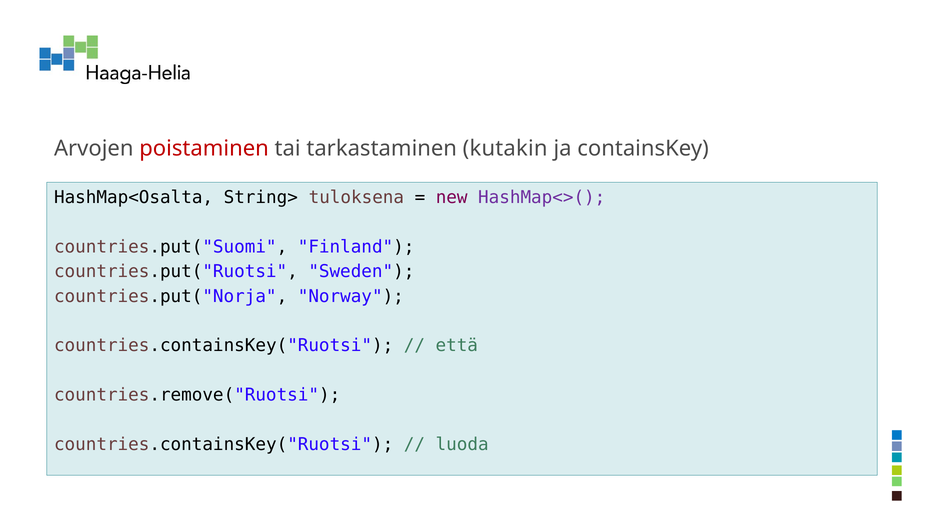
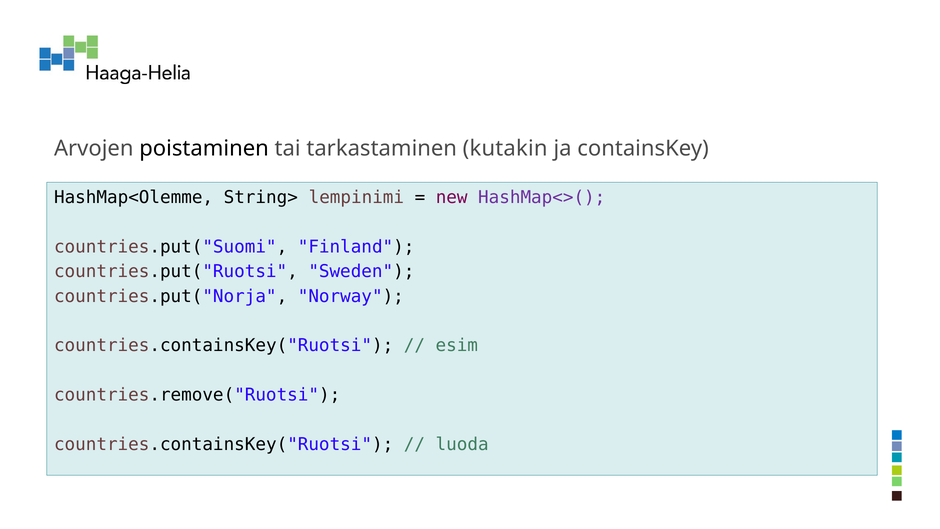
poistaminen colour: red -> black
HashMap<Osalta: HashMap<Osalta -> HashMap<Olemme
tuloksena: tuloksena -> lempinimi
että: että -> esim
